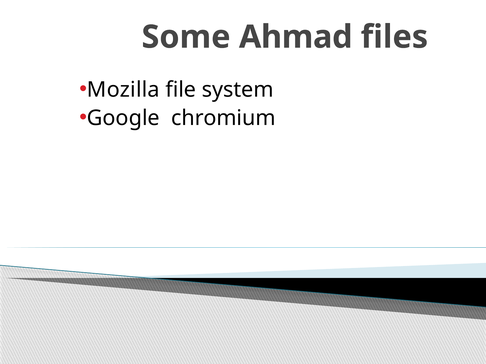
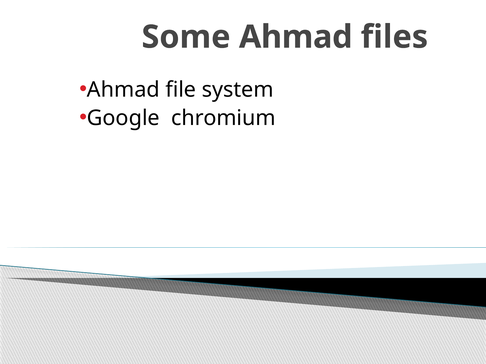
Mozilla at (123, 90): Mozilla -> Ahmad
